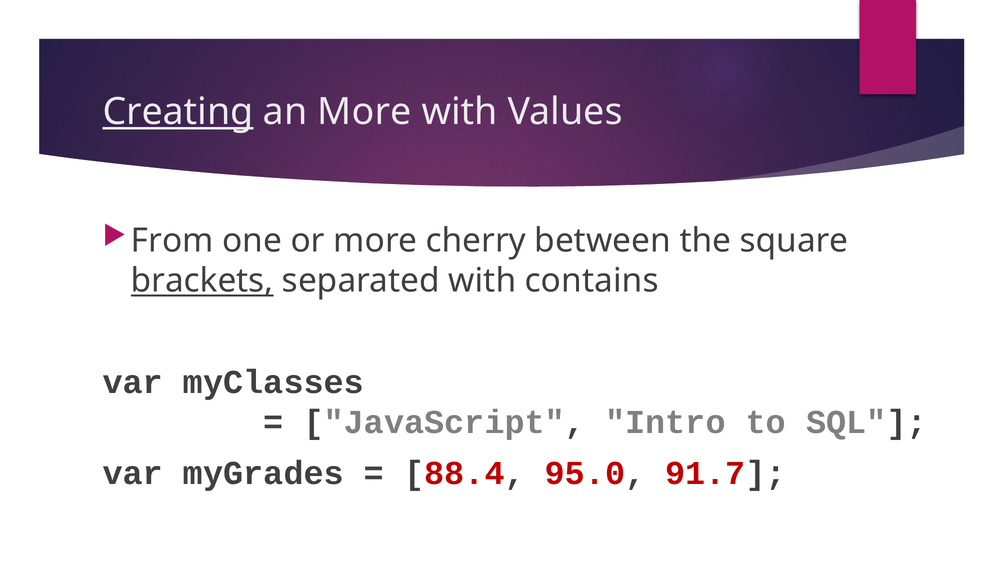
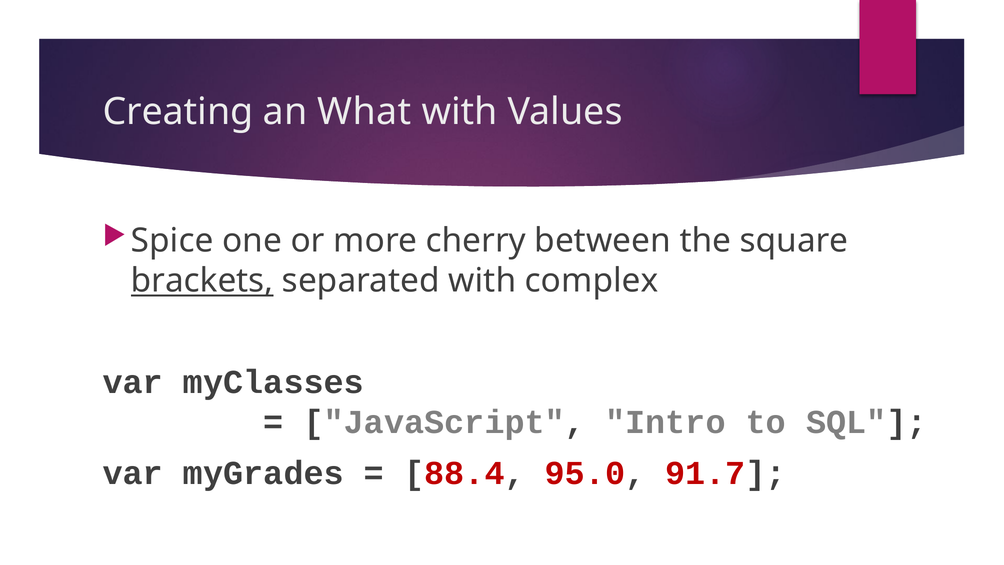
Creating underline: present -> none
an More: More -> What
From: From -> Spice
contains: contains -> complex
